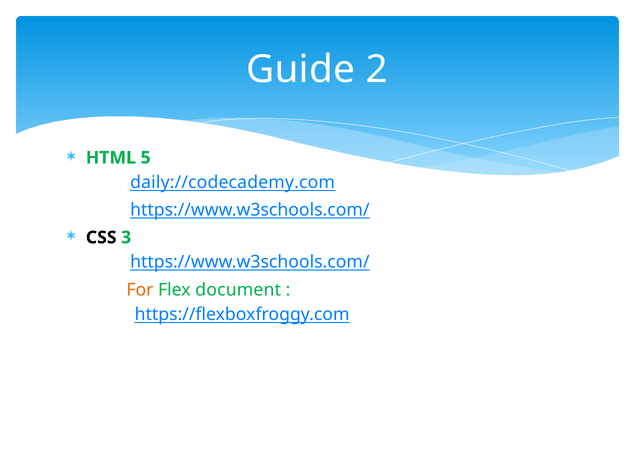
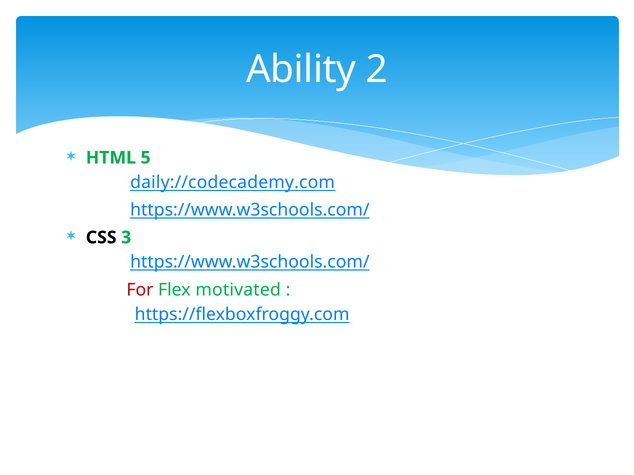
Guide: Guide -> Ability
For colour: orange -> red
document: document -> motivated
